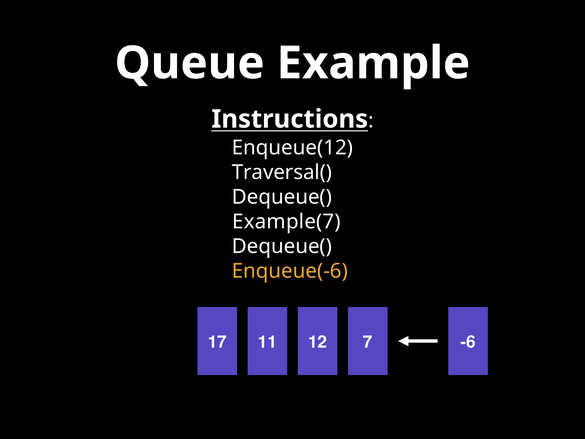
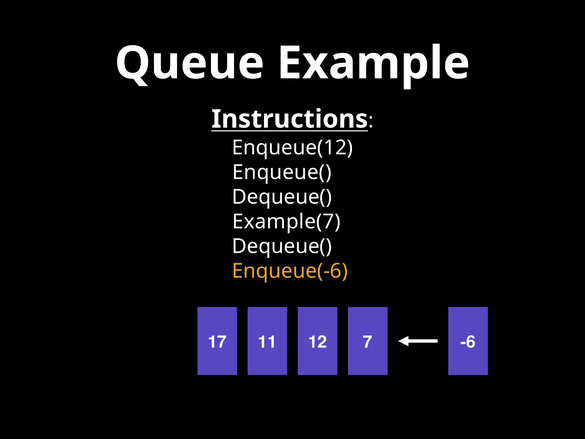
Traversal(: Traversal( -> Enqueue(
